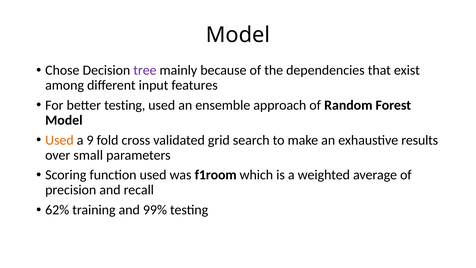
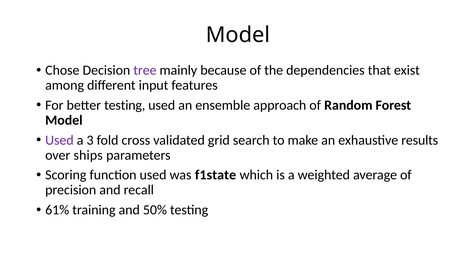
Used at (59, 140) colour: orange -> purple
9: 9 -> 3
small: small -> ships
f1room: f1room -> f1state
62%: 62% -> 61%
99%: 99% -> 50%
